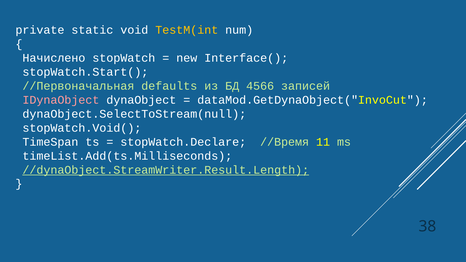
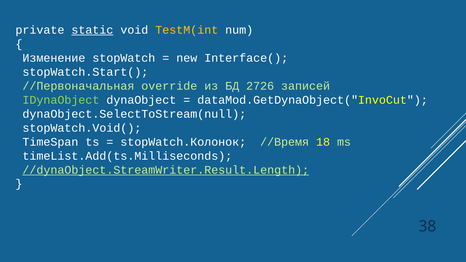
static underline: none -> present
Начислено: Начислено -> Изменение
defaults: defaults -> override
4566: 4566 -> 2726
IDynaObject colour: pink -> light green
stopWatch.Declare: stopWatch.Declare -> stopWatch.Колонок
11: 11 -> 18
